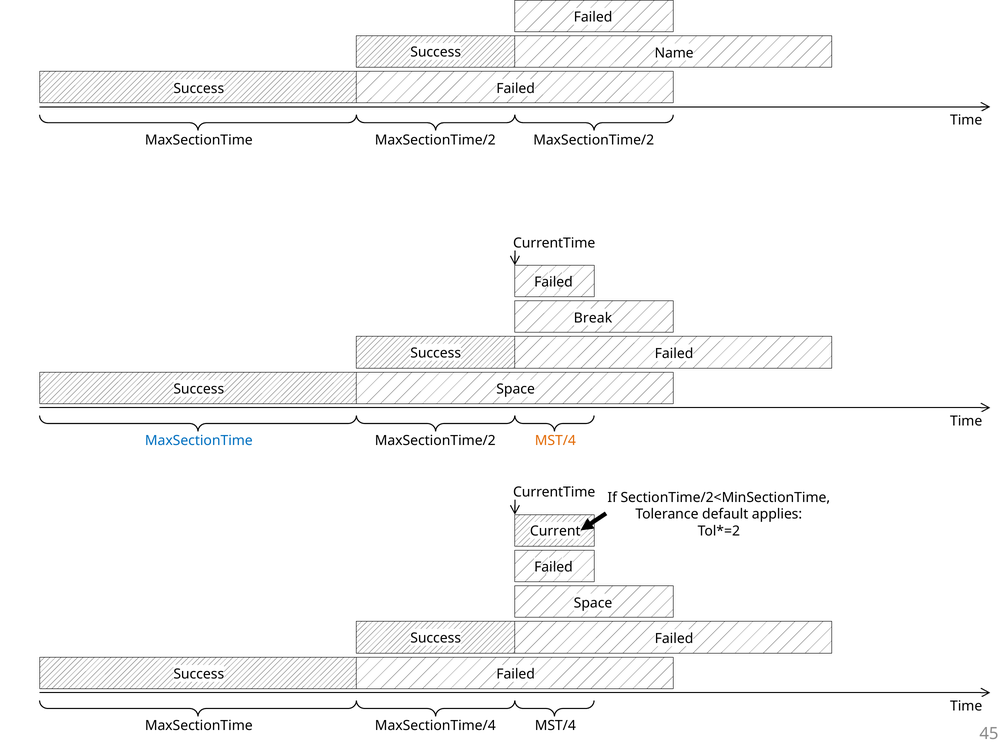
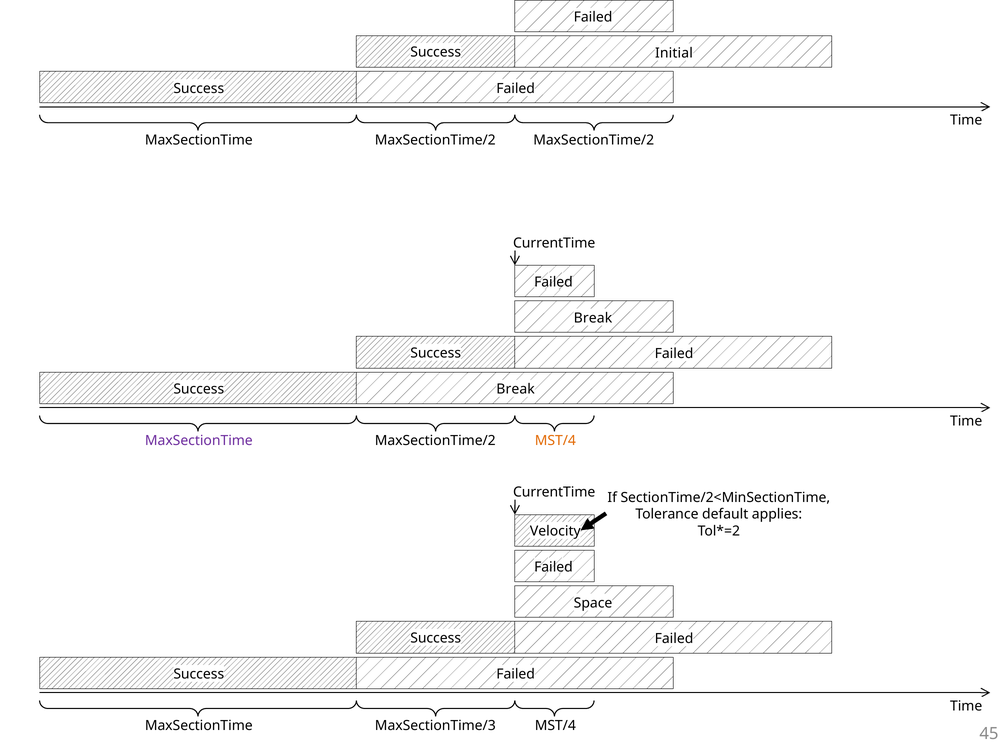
Name: Name -> Initial
Success Space: Space -> Break
MaxSectionTime at (199, 441) colour: blue -> purple
Current: Current -> Velocity
MaxSectionTime/4: MaxSectionTime/4 -> MaxSectionTime/3
